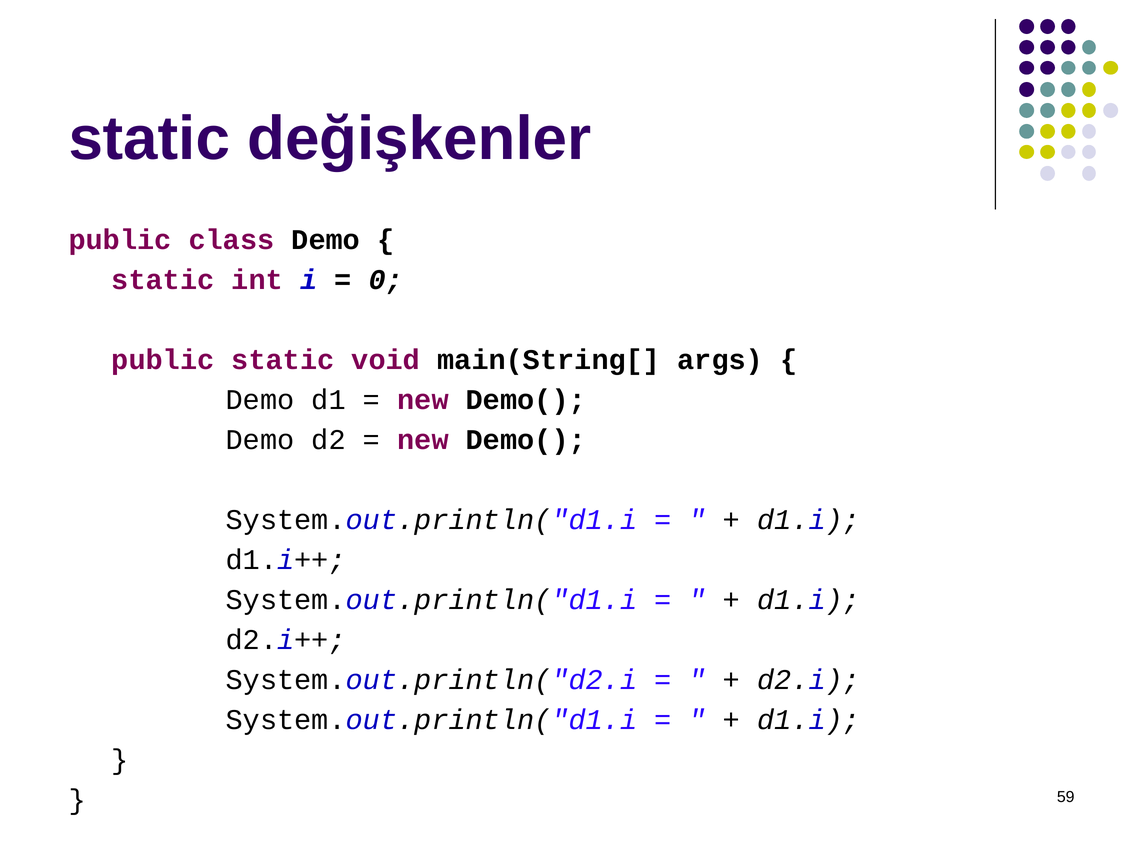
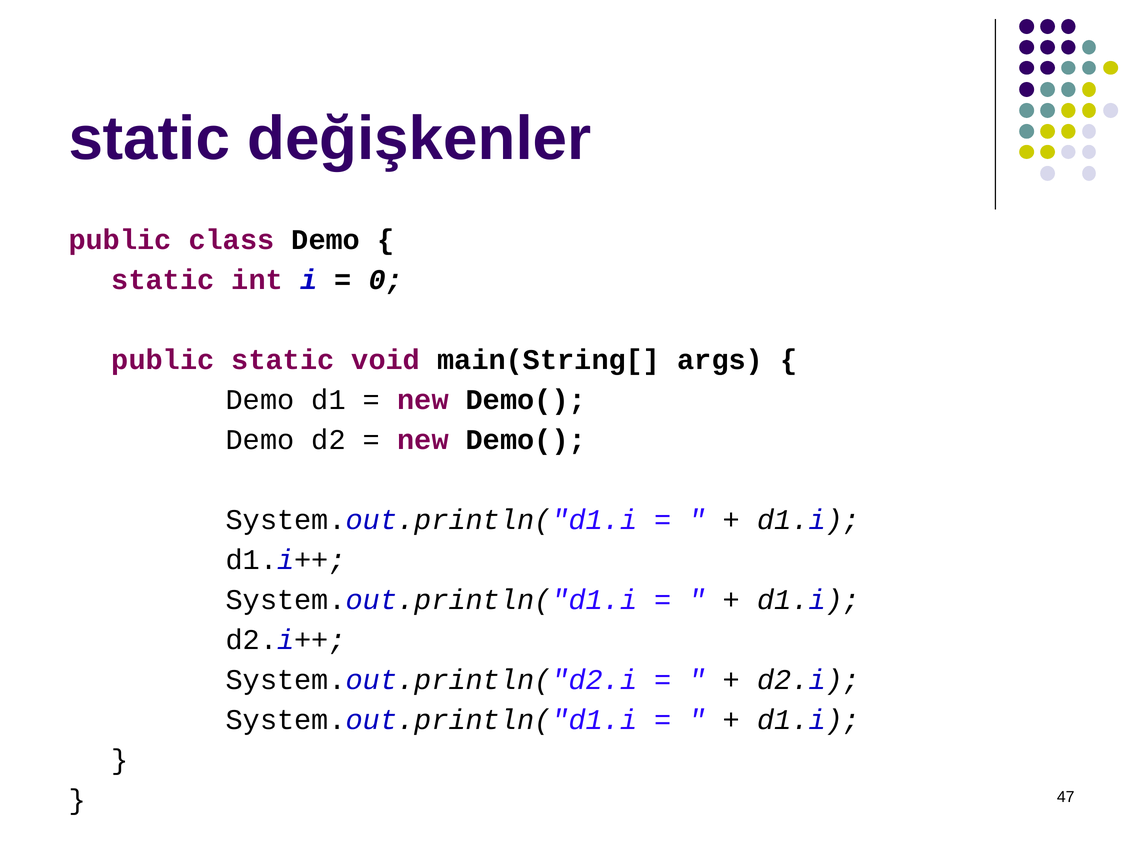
59: 59 -> 47
